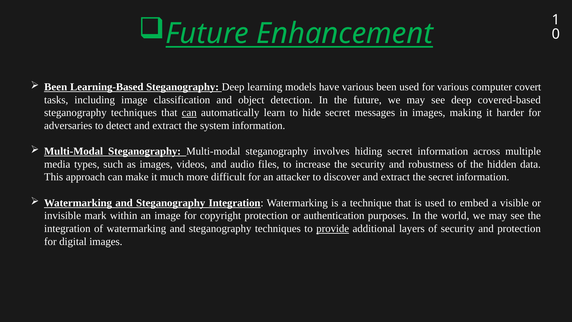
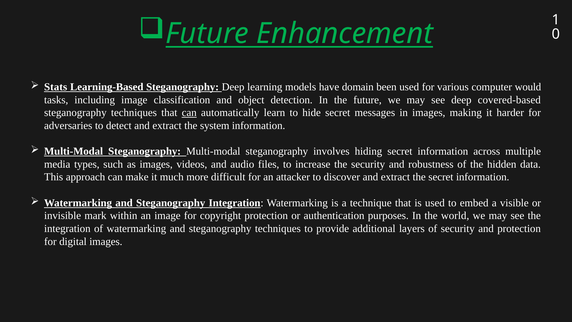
Been at (56, 87): Been -> Stats
have various: various -> domain
covert: covert -> would
provide underline: present -> none
